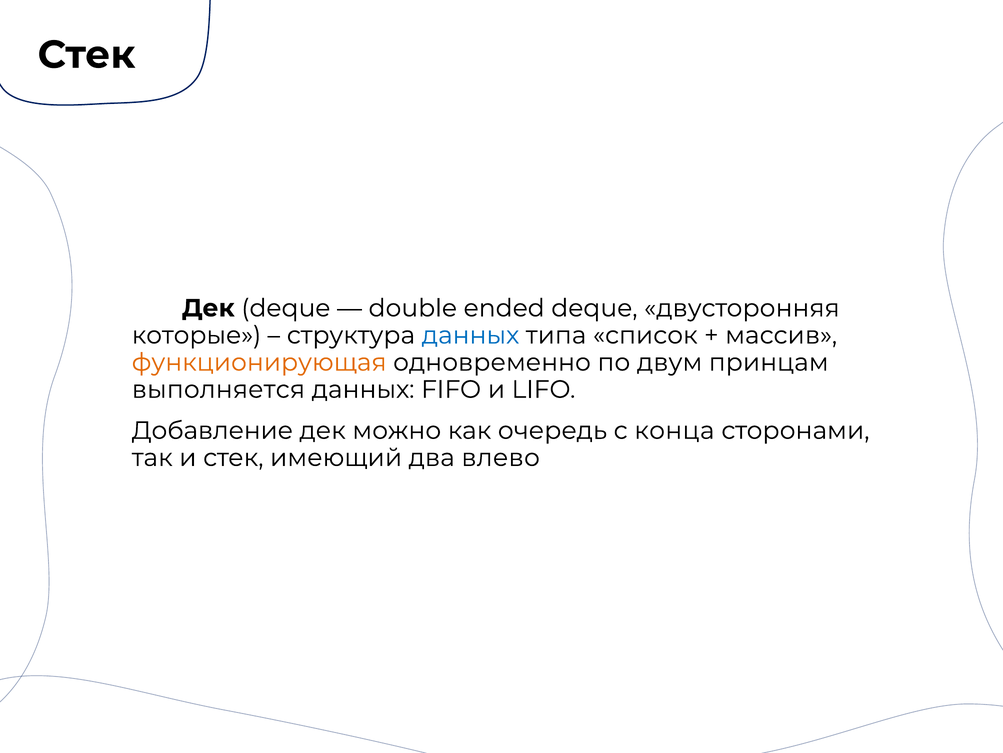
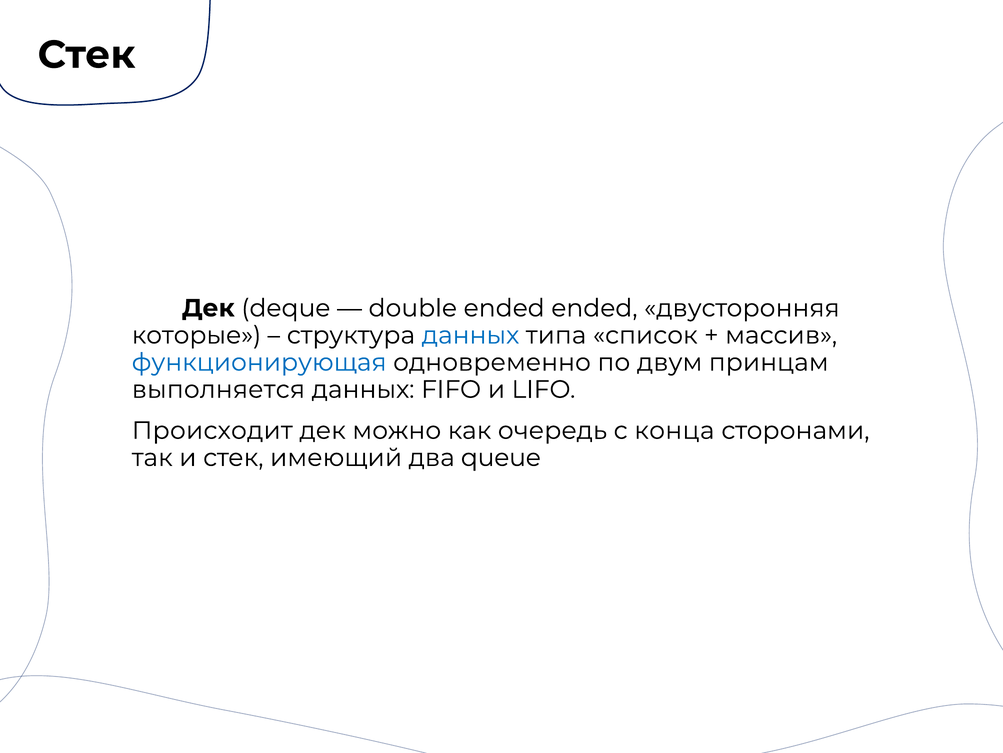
ended deque: deque -> ended
функционирующая colour: orange -> blue
Добавление: Добавление -> Происходит
влево: влево -> queue
